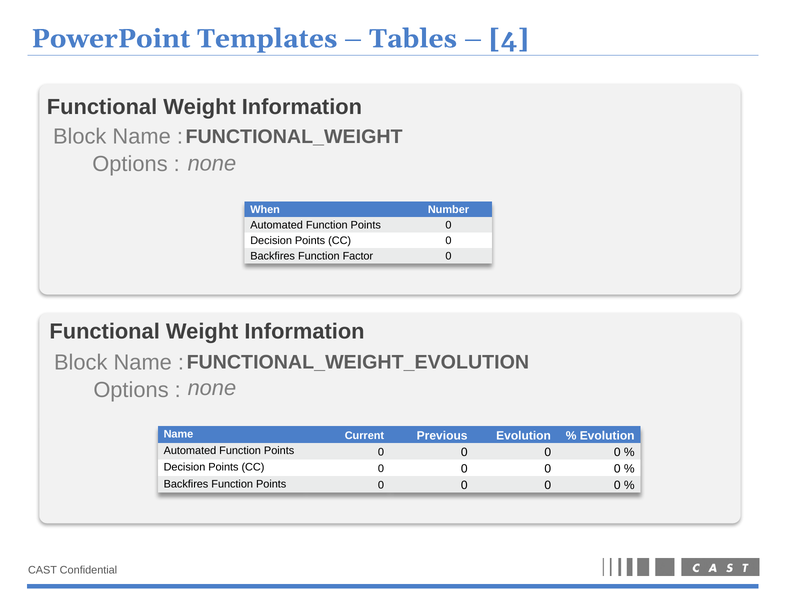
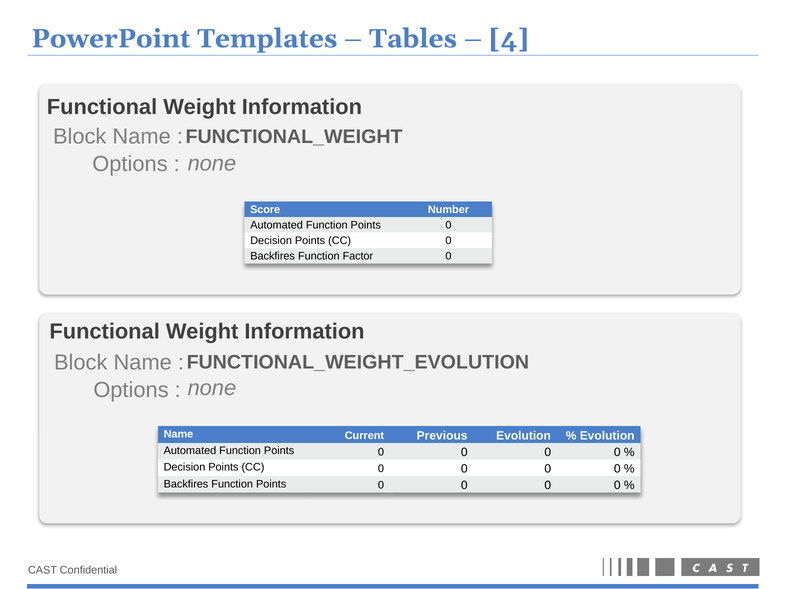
When: When -> Score
